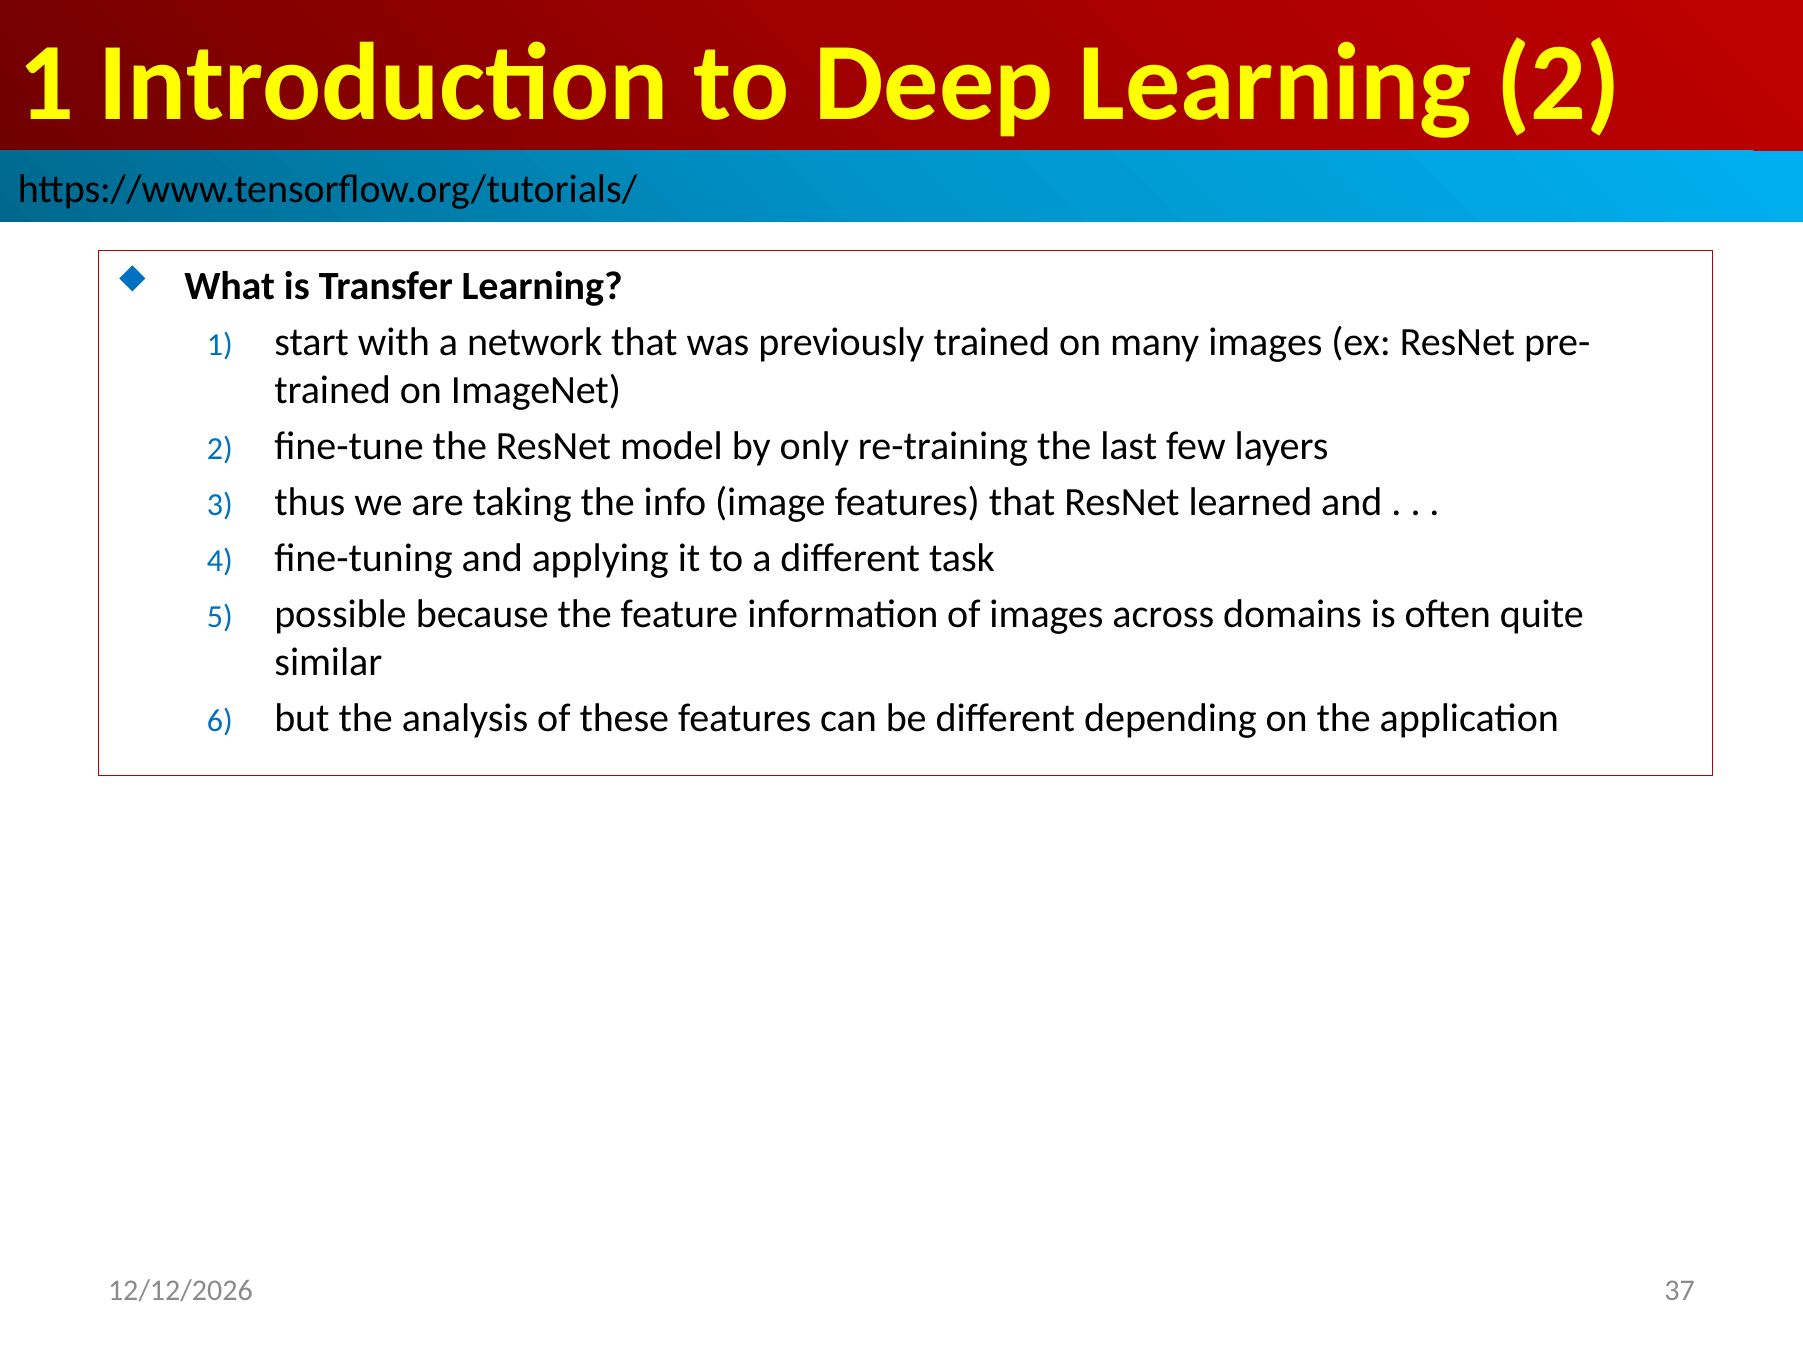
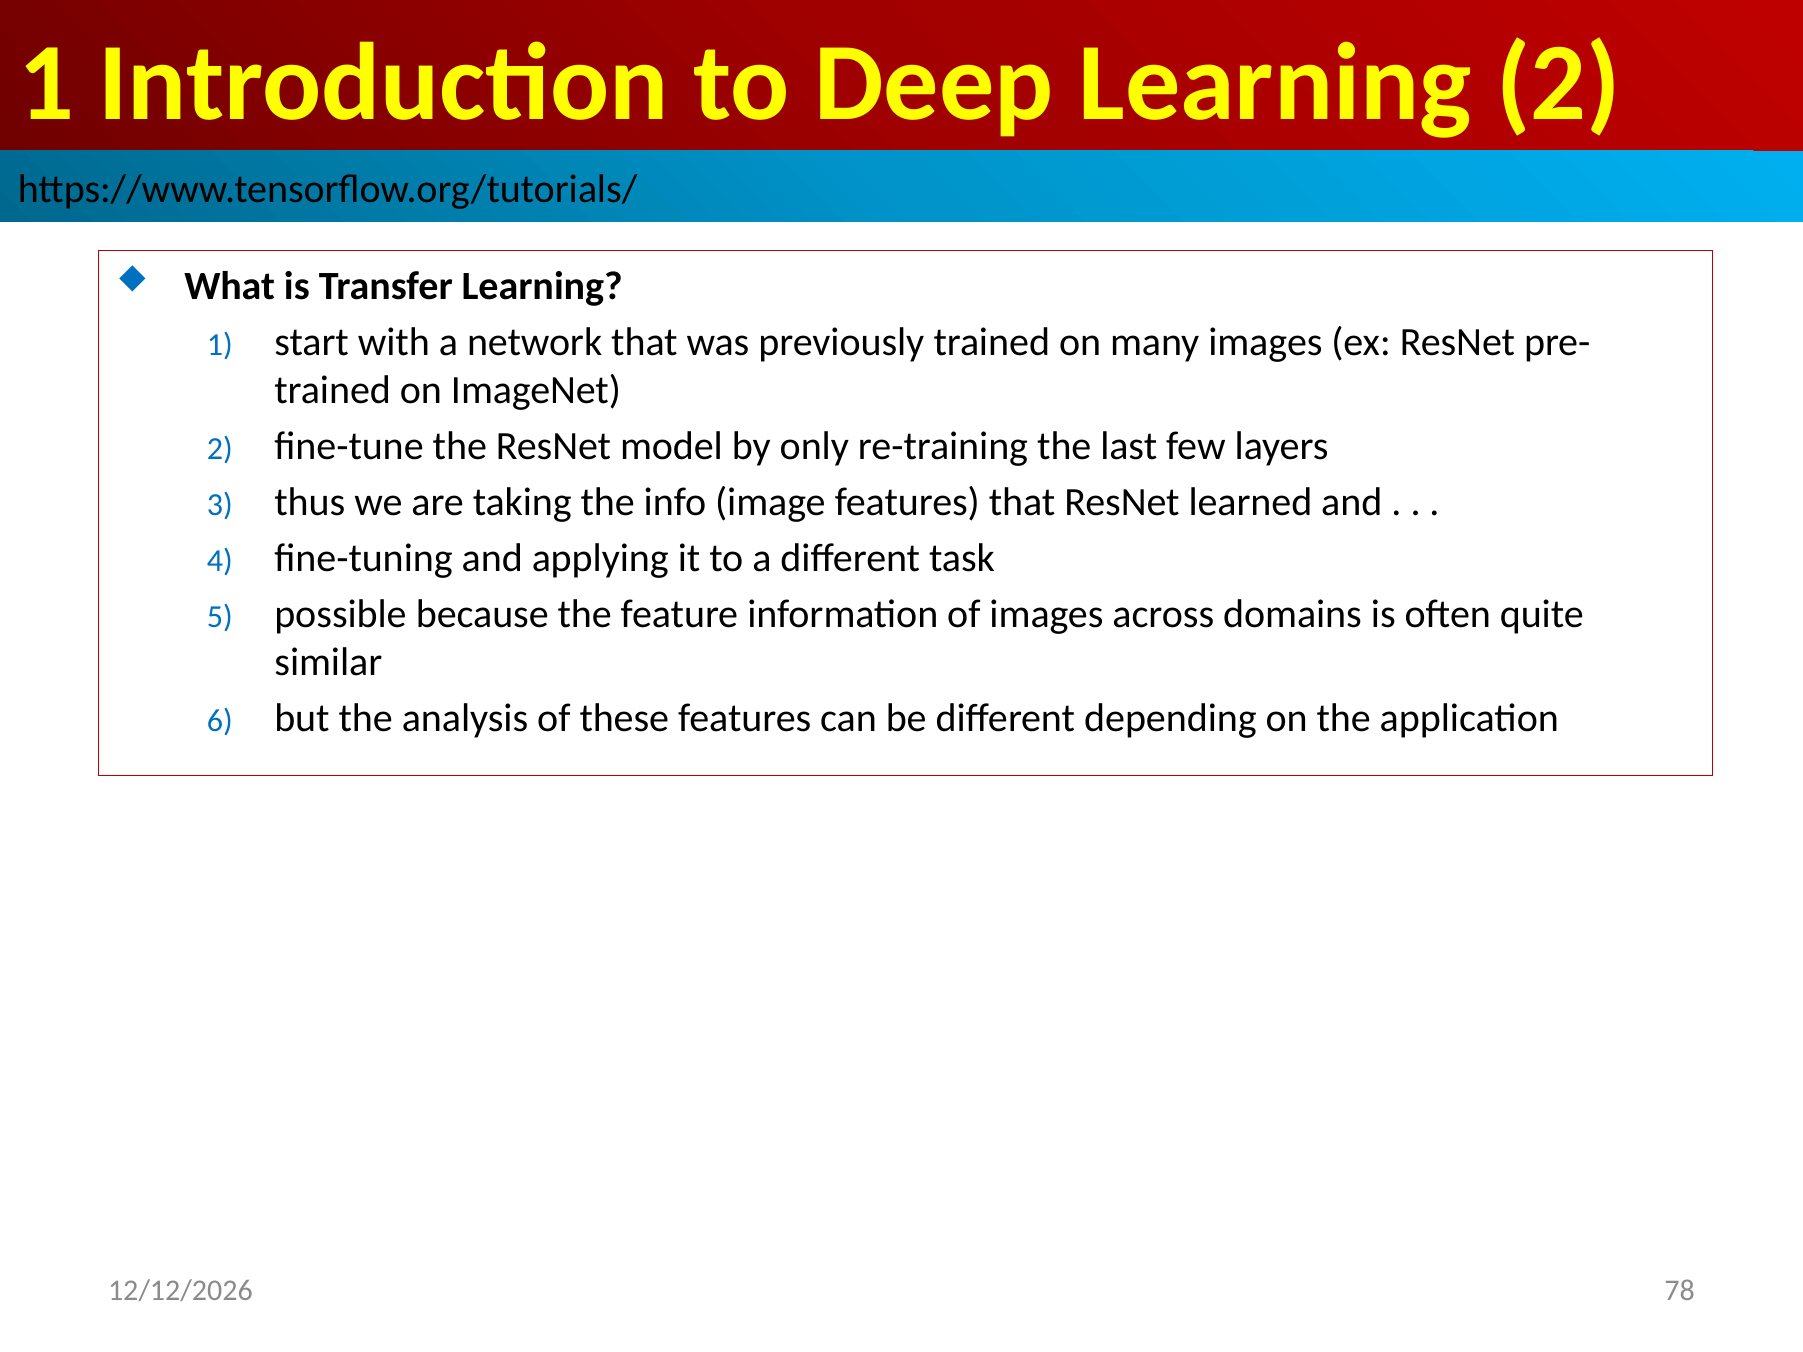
37: 37 -> 78
